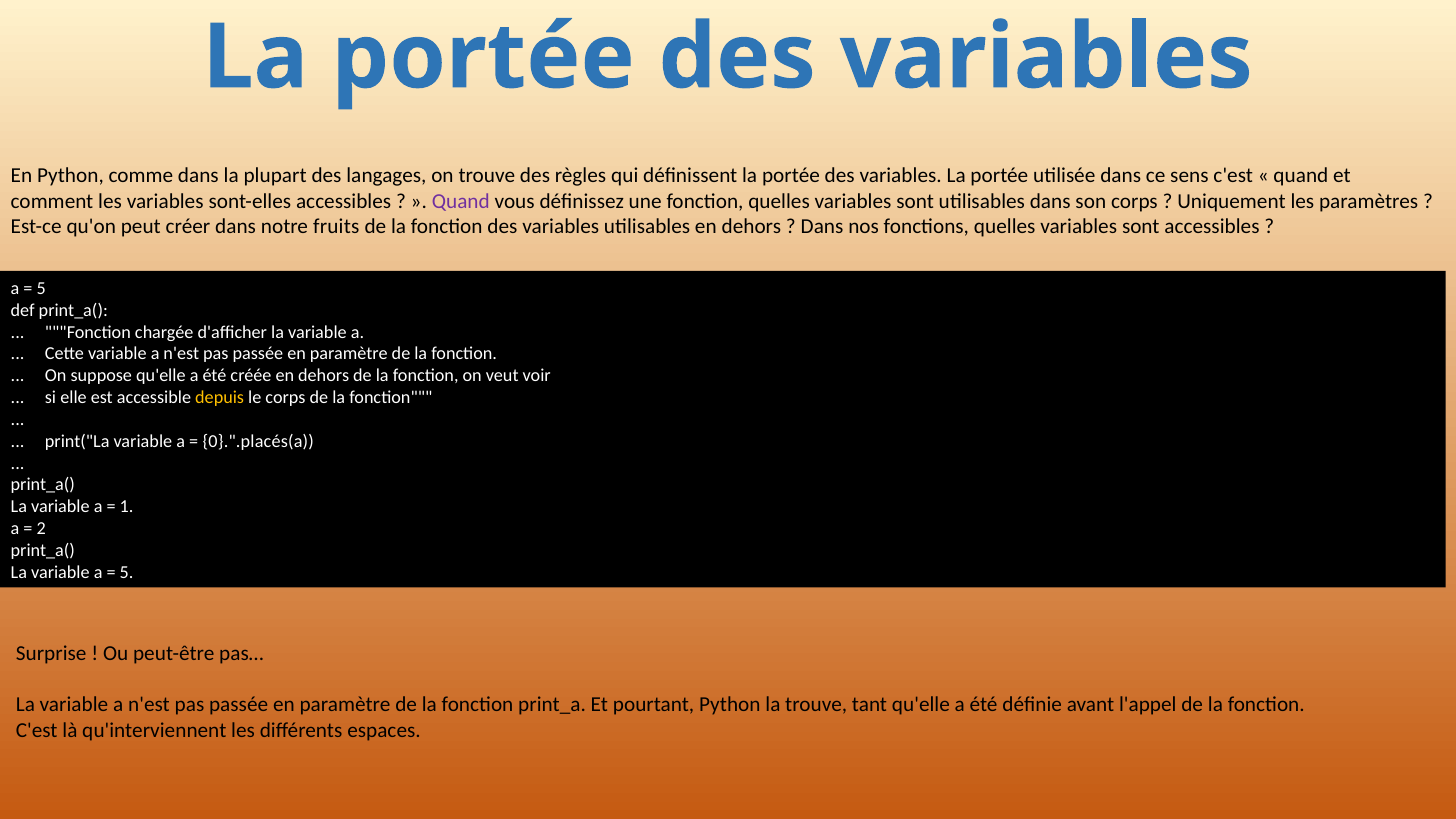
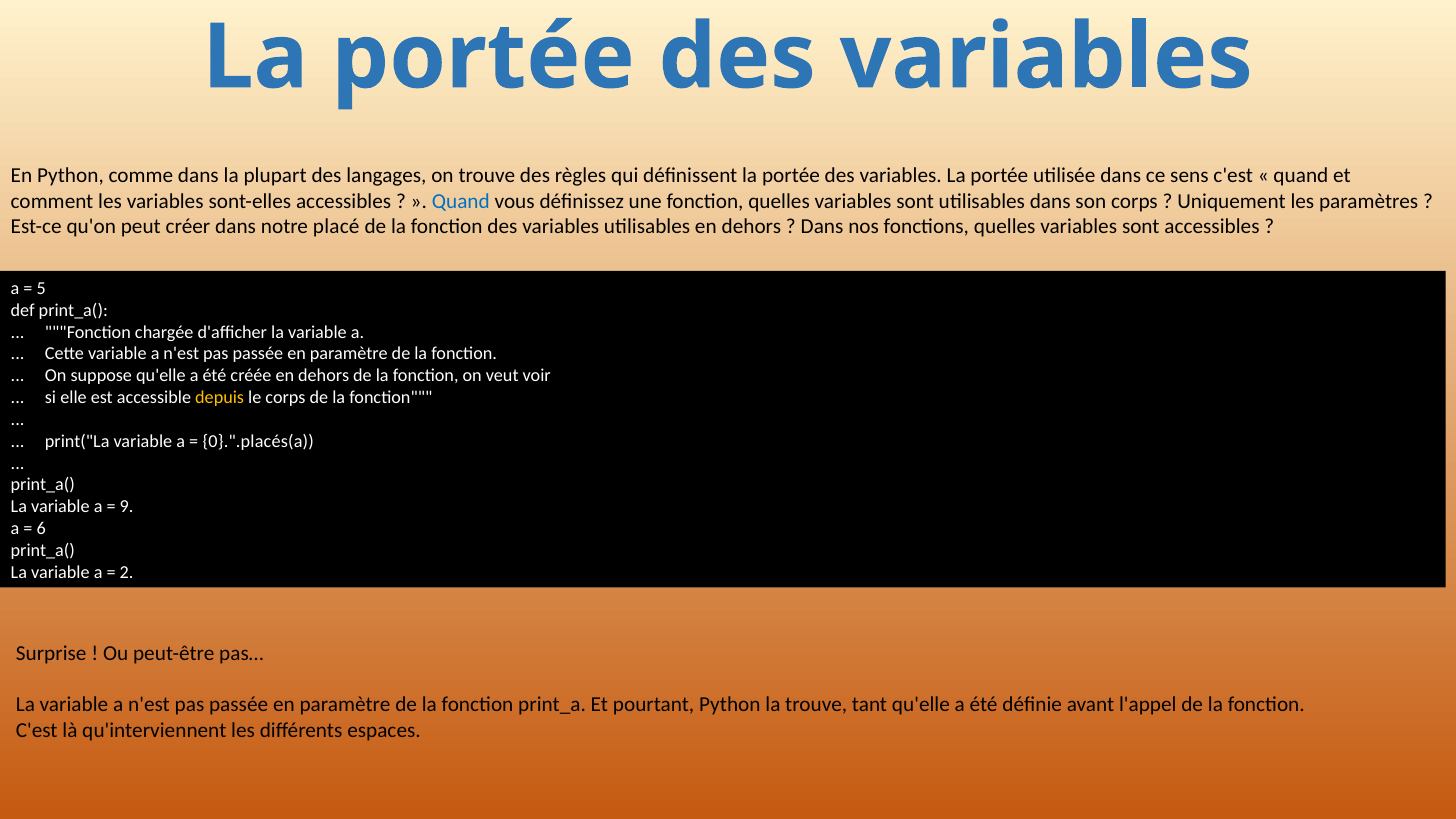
Quand at (461, 201) colour: purple -> blue
fruits: fruits -> placé
1: 1 -> 9
2: 2 -> 6
5 at (127, 572): 5 -> 2
